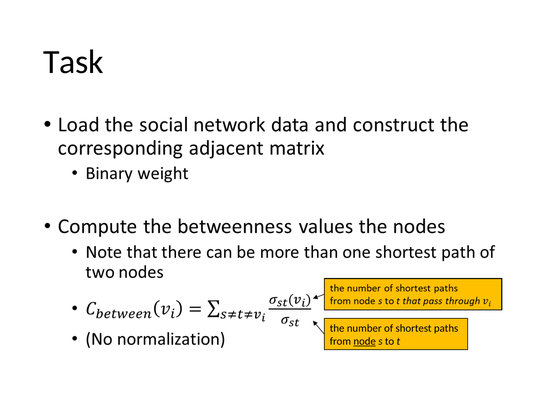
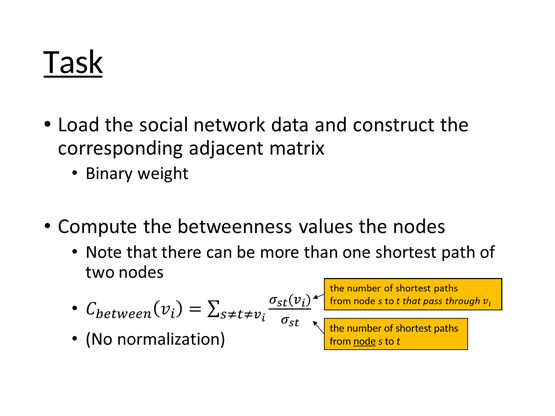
Task underline: none -> present
